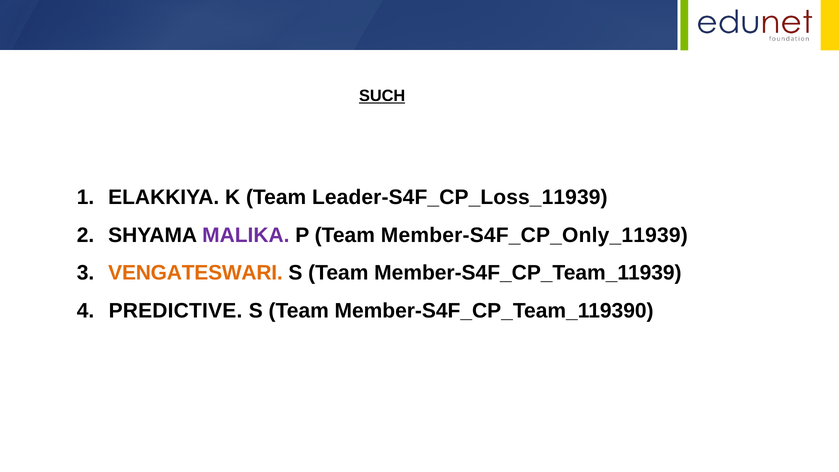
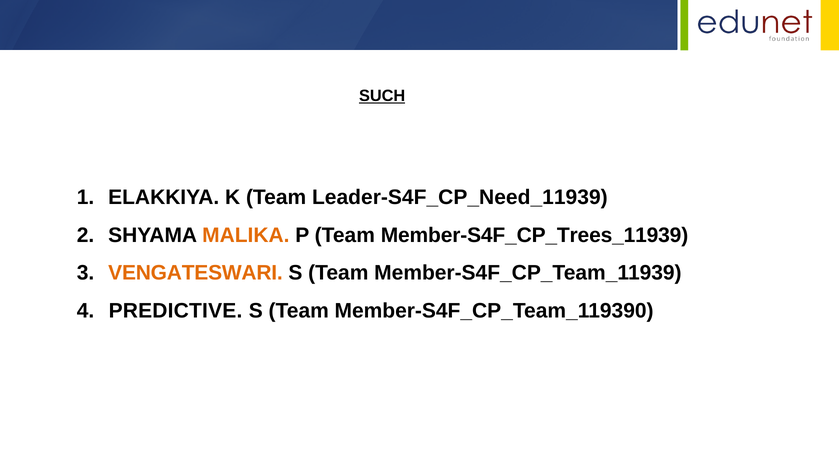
Leader-S4F_CP_Loss_11939: Leader-S4F_CP_Loss_11939 -> Leader-S4F_CP_Need_11939
MALIKA colour: purple -> orange
Member-S4F_CP_Only_11939: Member-S4F_CP_Only_11939 -> Member-S4F_CP_Trees_11939
